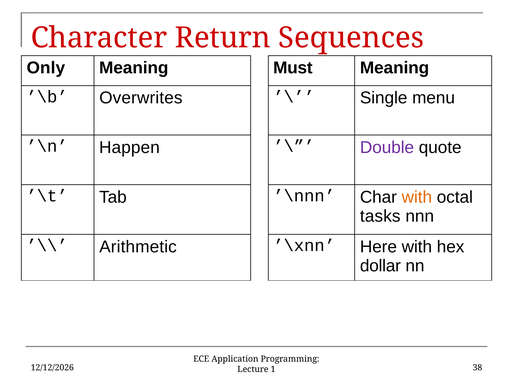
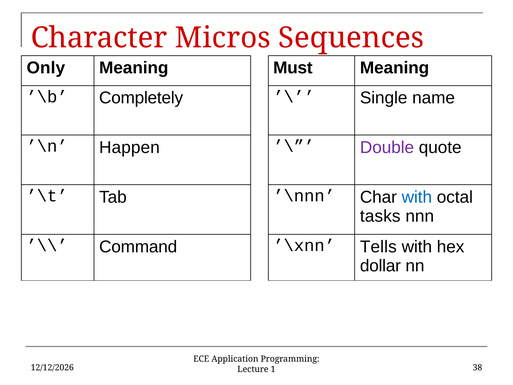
Return: Return -> Micros
Overwrites: Overwrites -> Completely
menu: menu -> name
with at (417, 197) colour: orange -> blue
Arithmetic: Arithmetic -> Command
Here: Here -> Tells
